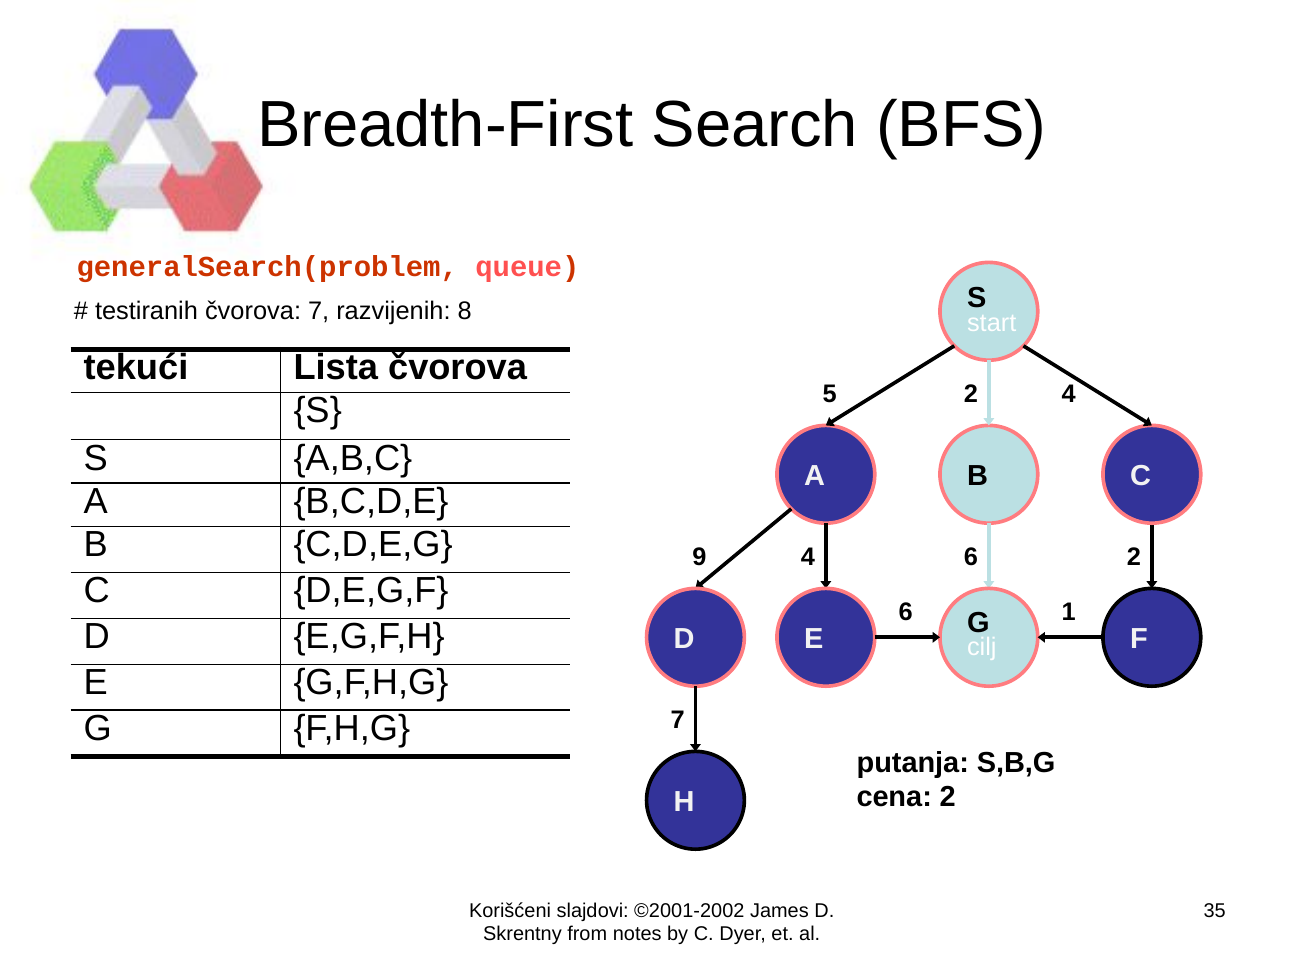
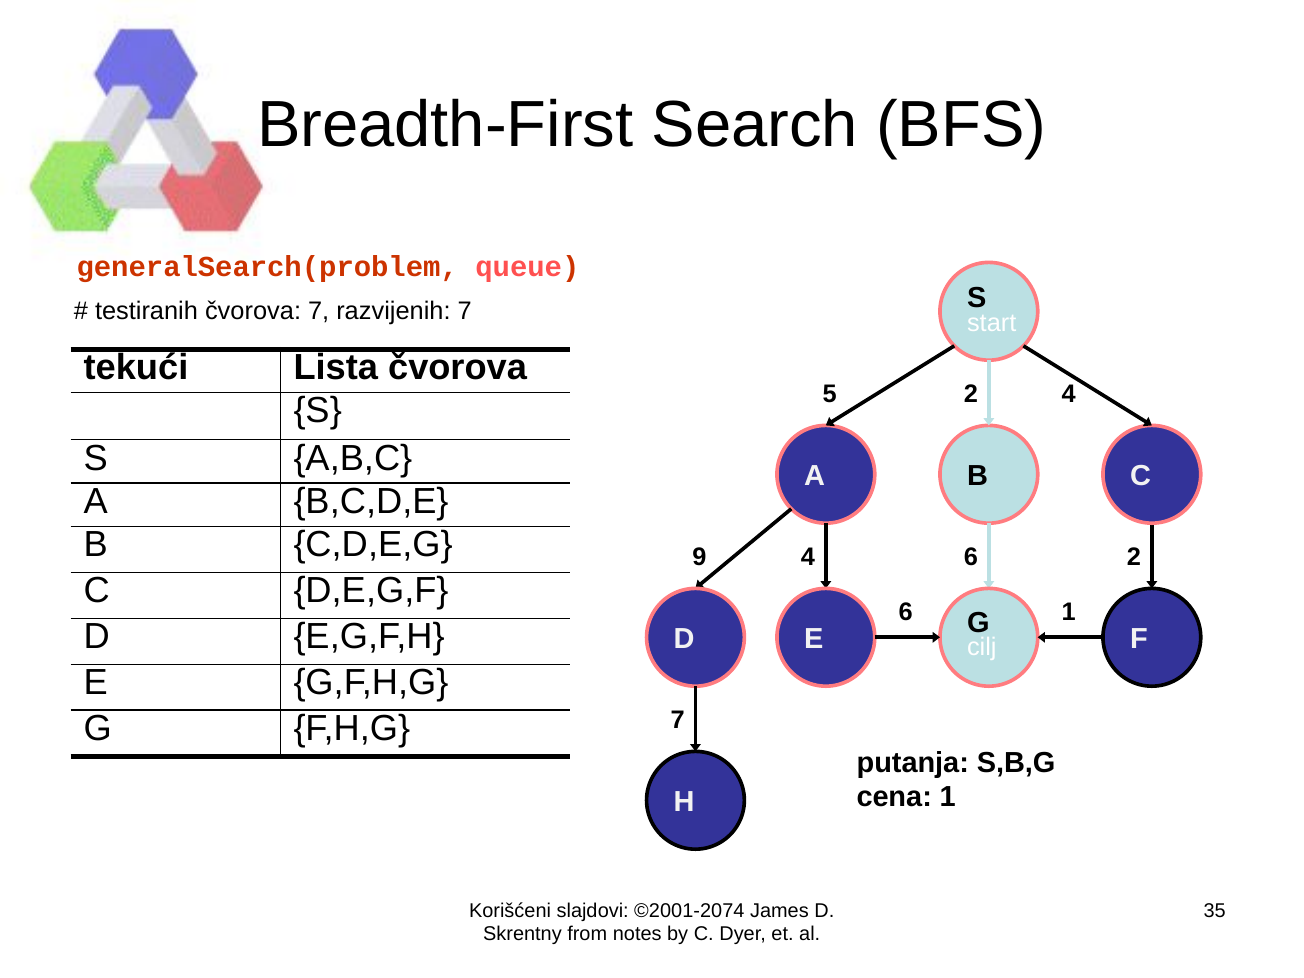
razvijenih 8: 8 -> 7
cena 2: 2 -> 1
©2001-2002: ©2001-2002 -> ©2001-2074
